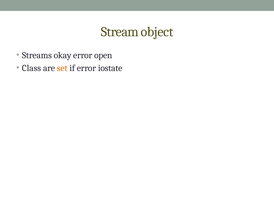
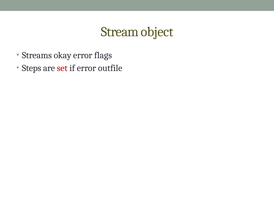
open: open -> flags
Class: Class -> Steps
set colour: orange -> red
iostate: iostate -> outfile
